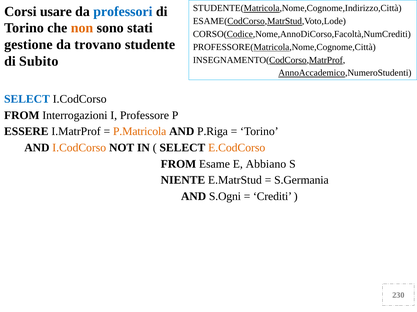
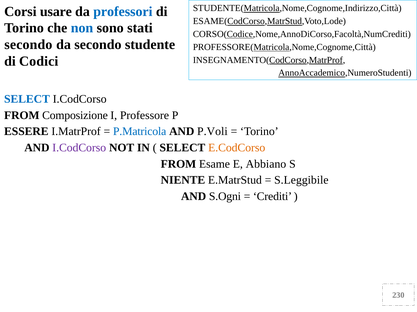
non colour: orange -> blue
gestione at (28, 45): gestione -> secondo
da trovano: trovano -> secondo
Subito: Subito -> Codici
Interrogazioni: Interrogazioni -> Composizione
P.Matricola colour: orange -> blue
P.Riga: P.Riga -> P.Voli
I.CodCorso at (79, 148) colour: orange -> purple
S.Germania: S.Germania -> S.Leggibile
